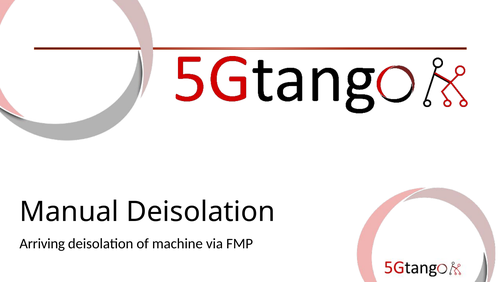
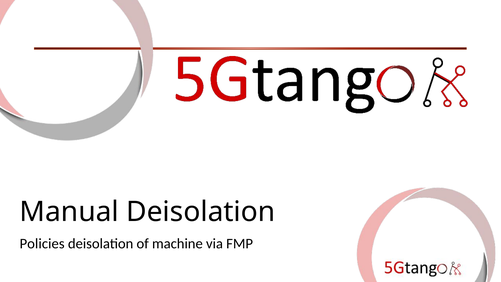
Arriving: Arriving -> Policies
